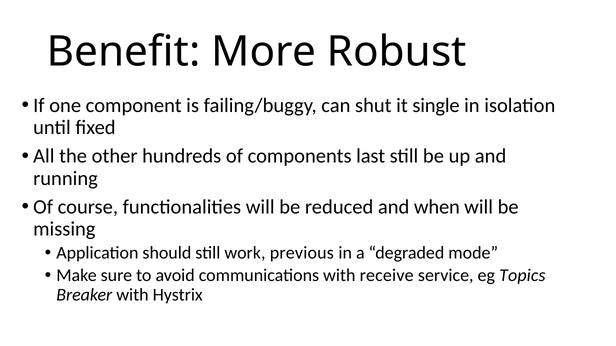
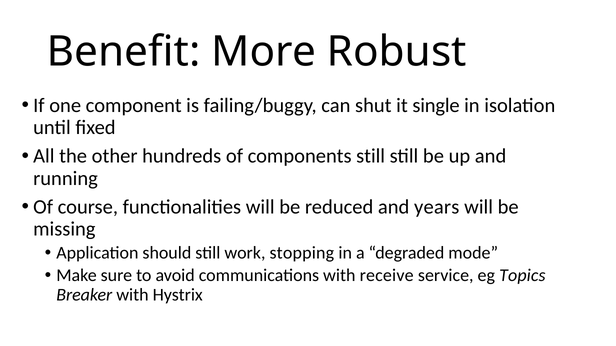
components last: last -> still
when: when -> years
previous: previous -> stopping
